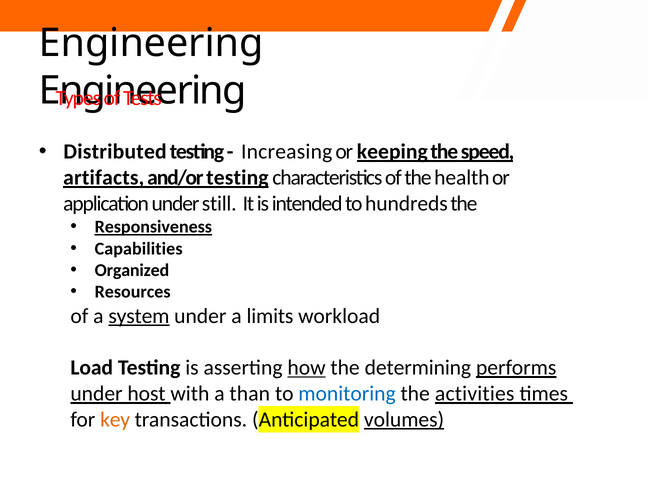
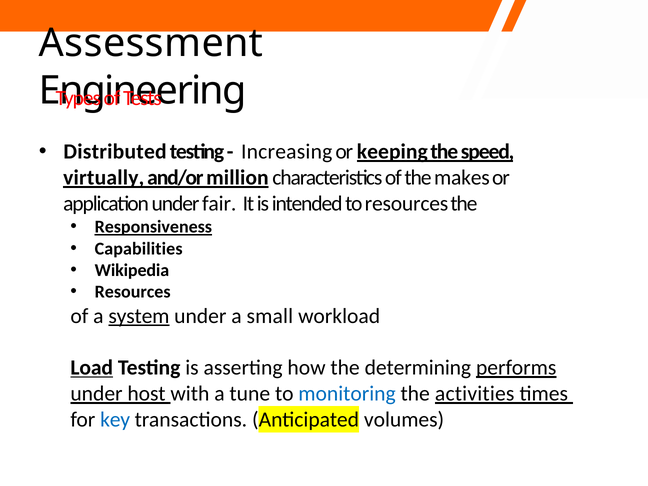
Engineering at (151, 43): Engineering -> Assessment
artifacts: artifacts -> virtually
and/or testing: testing -> million
health: health -> makes
still: still -> fair
to hundreds: hundreds -> resources
Organized: Organized -> Wikipedia
limits: limits -> small
Load underline: none -> present
how underline: present -> none
than: than -> tune
key colour: orange -> blue
volumes underline: present -> none
